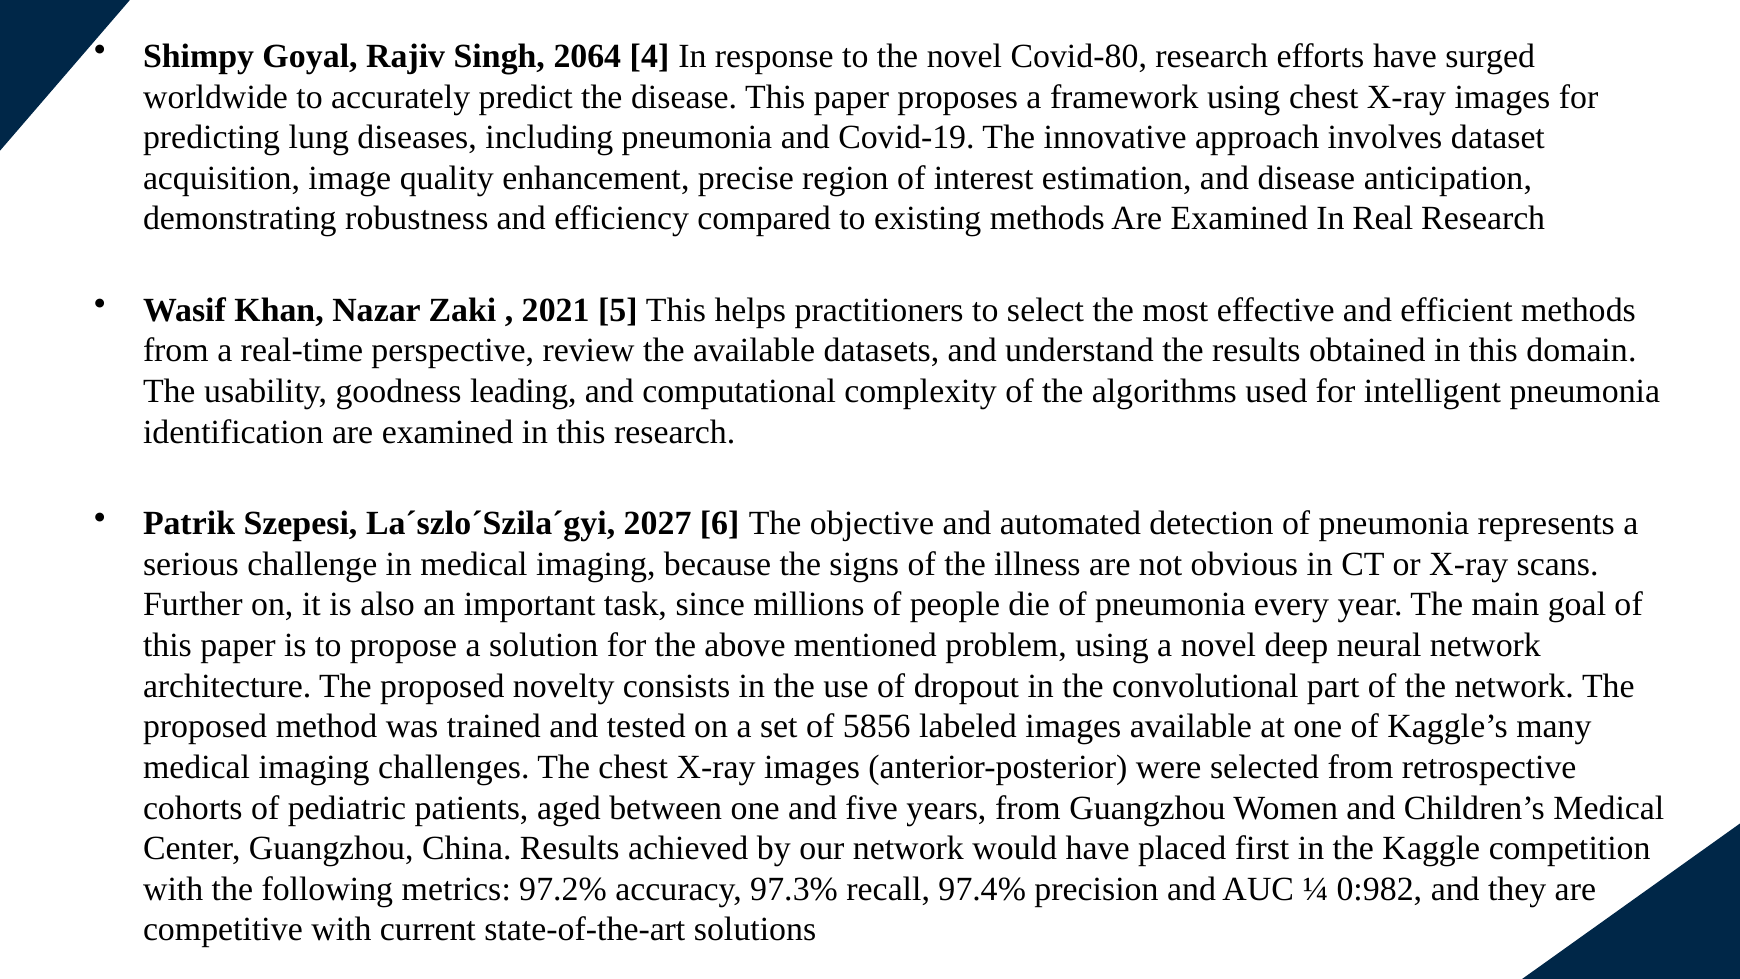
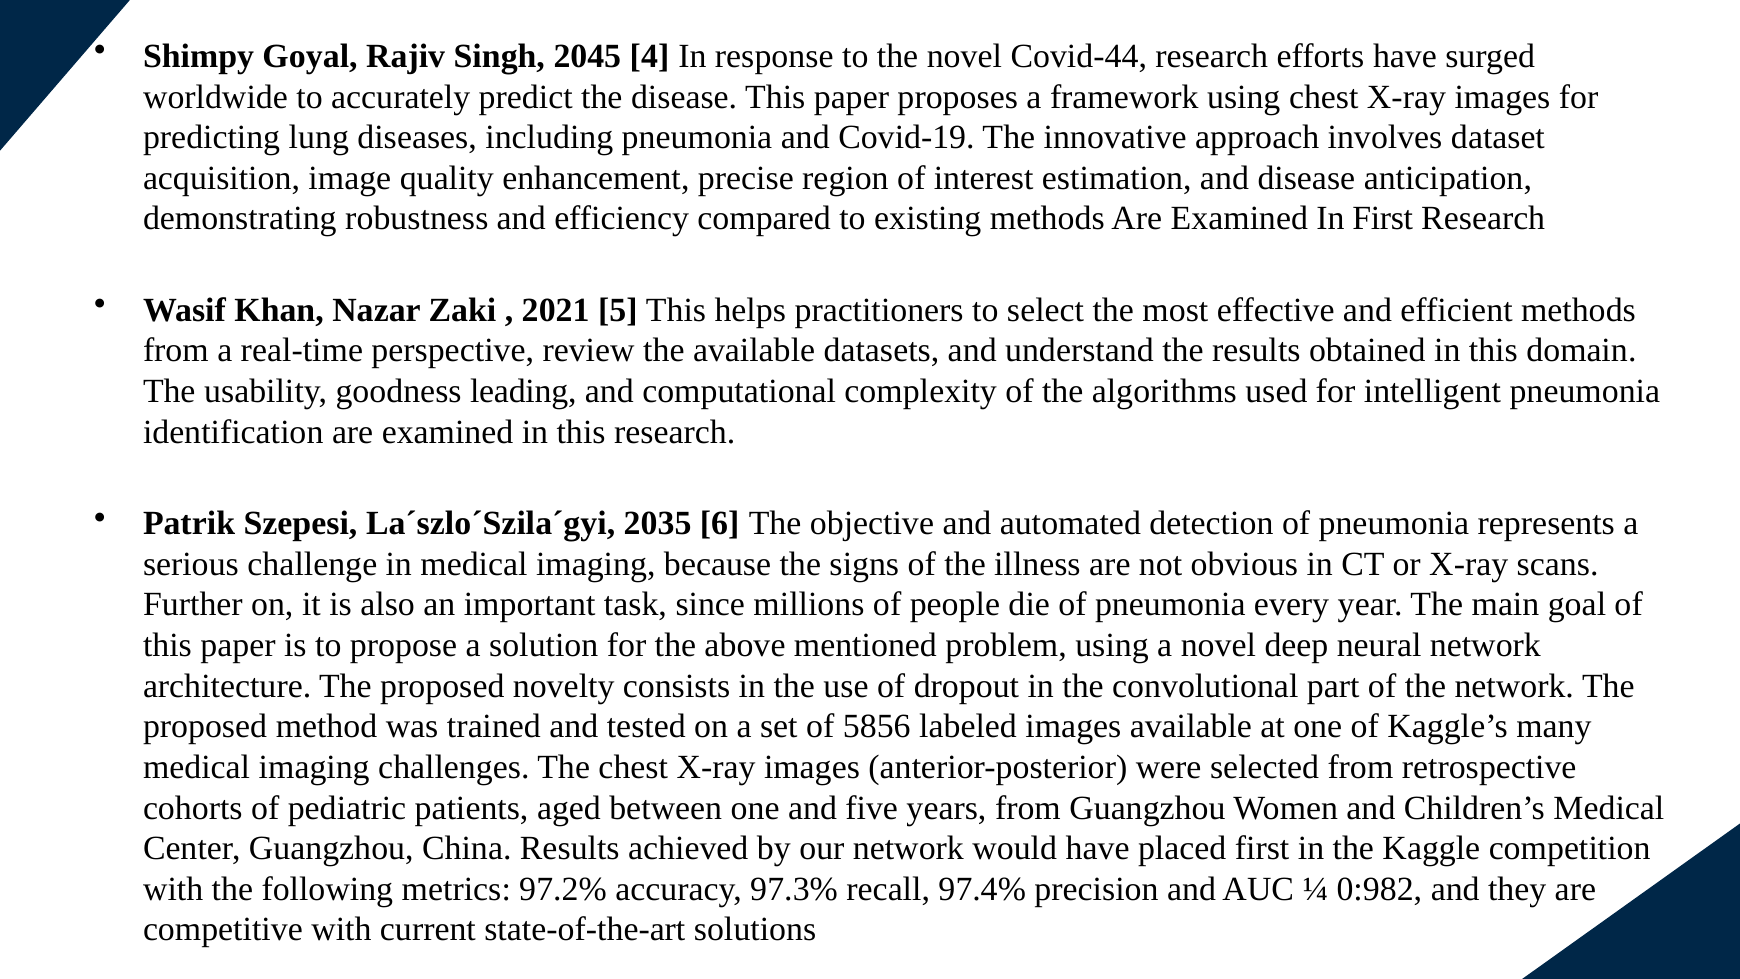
2064: 2064 -> 2045
Covid-80: Covid-80 -> Covid-44
In Real: Real -> First
2027: 2027 -> 2035
